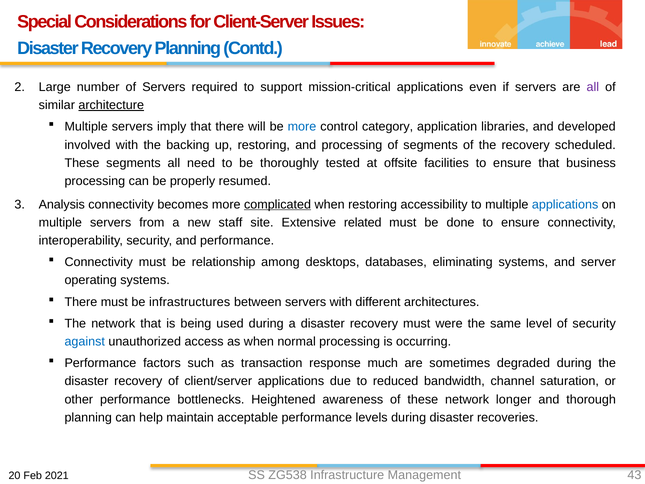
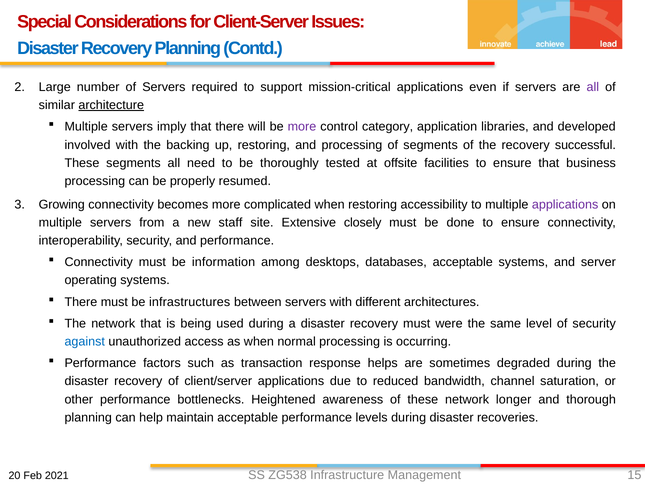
more at (302, 127) colour: blue -> purple
scheduled: scheduled -> successful
Analysis: Analysis -> Growing
complicated underline: present -> none
applications at (565, 204) colour: blue -> purple
related: related -> closely
relationship: relationship -> information
databases eliminating: eliminating -> acceptable
much: much -> helps
43: 43 -> 15
